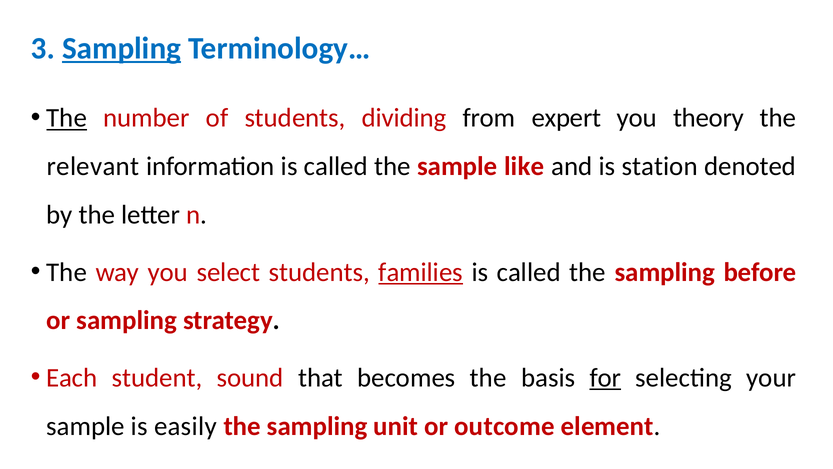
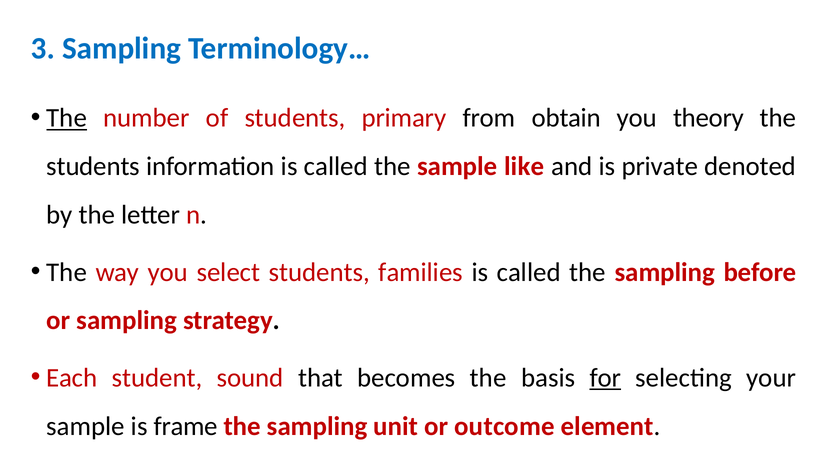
Sampling at (122, 48) underline: present -> none
dividing: dividing -> primary
expert: expert -> obtain
relevant at (93, 166): relevant -> students
station: station -> private
families underline: present -> none
easily: easily -> frame
